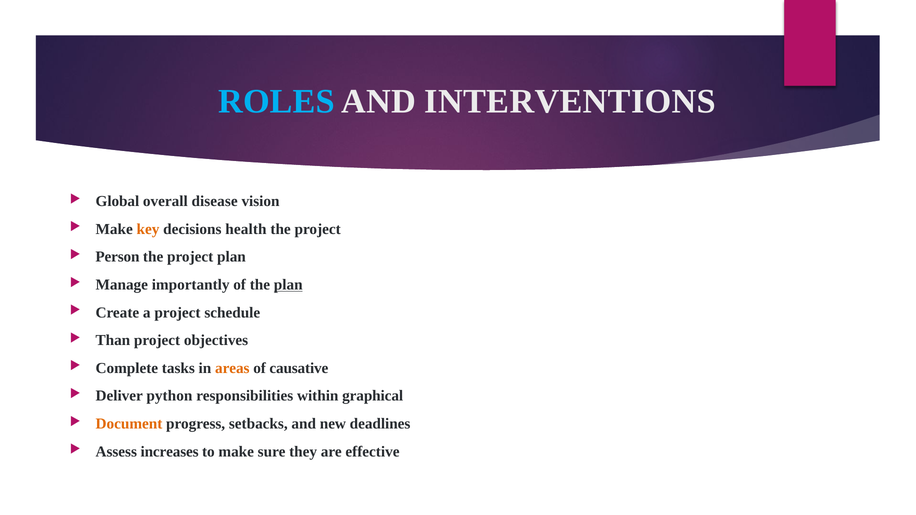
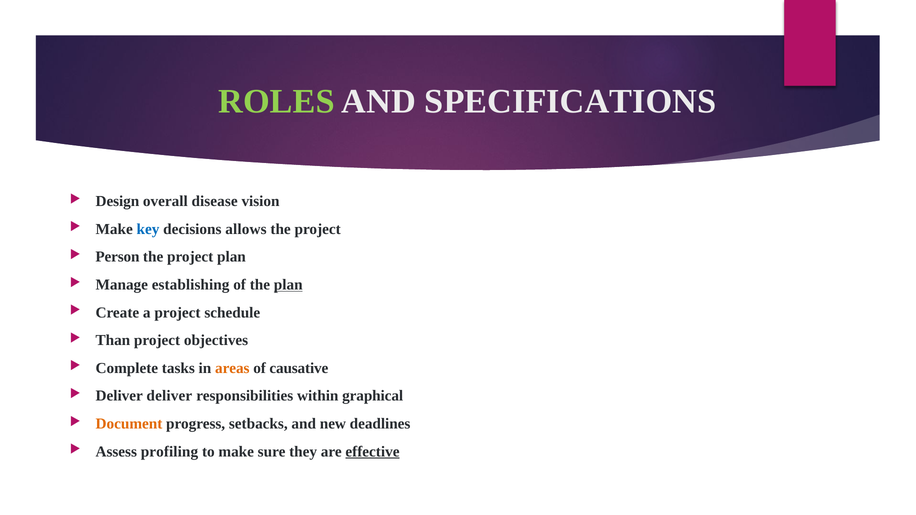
ROLES colour: light blue -> light green
INTERVENTIONS: INTERVENTIONS -> SPECIFICATIONS
Global: Global -> Design
key colour: orange -> blue
health: health -> allows
importantly: importantly -> establishing
Deliver python: python -> deliver
increases: increases -> profiling
effective underline: none -> present
